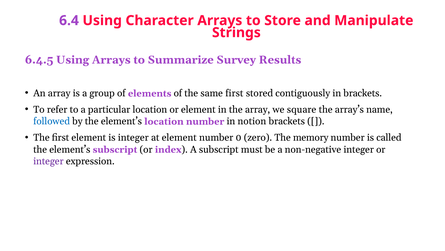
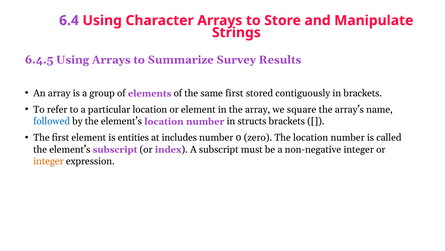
notion: notion -> structs
is integer: integer -> entities
at element: element -> includes
The memory: memory -> location
integer at (48, 161) colour: purple -> orange
